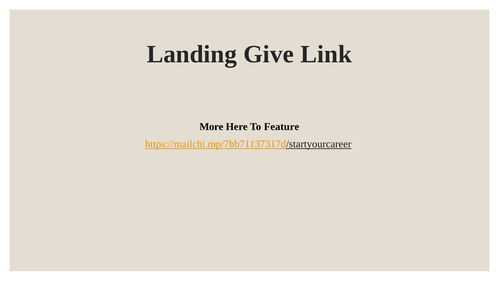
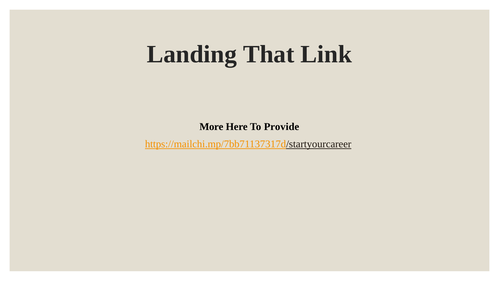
Give: Give -> That
Feature: Feature -> Provide
